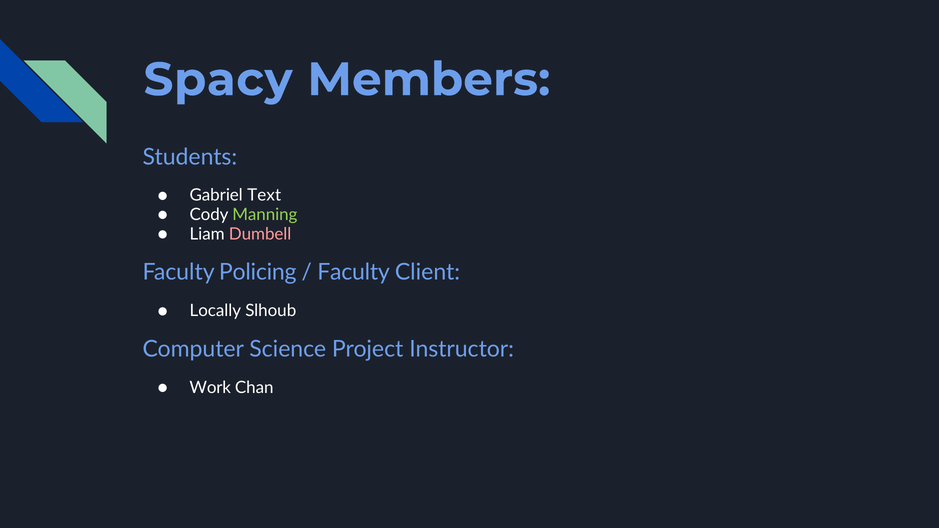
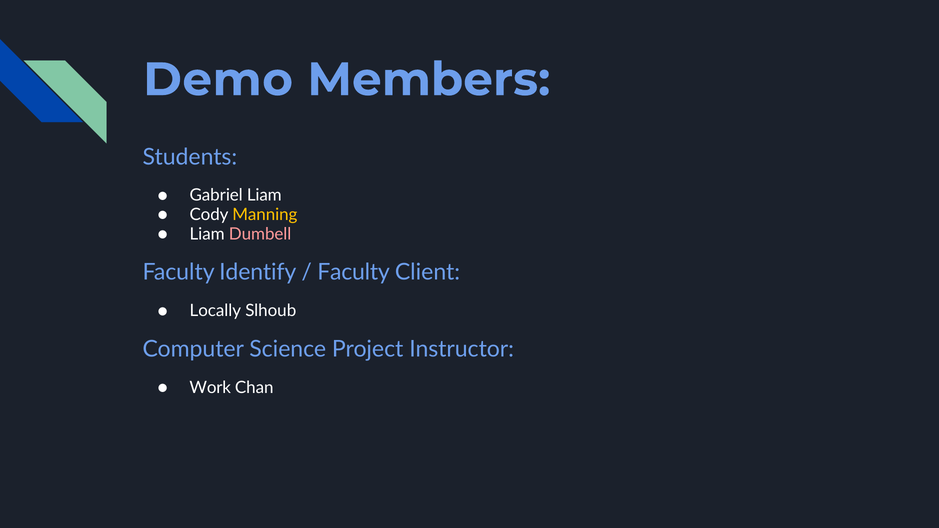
Spacy: Spacy -> Demo
Gabriel Text: Text -> Liam
Manning colour: light green -> yellow
Policing: Policing -> Identify
